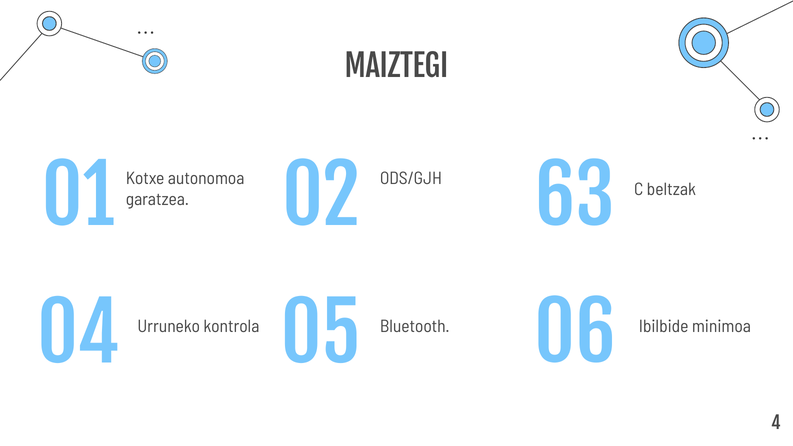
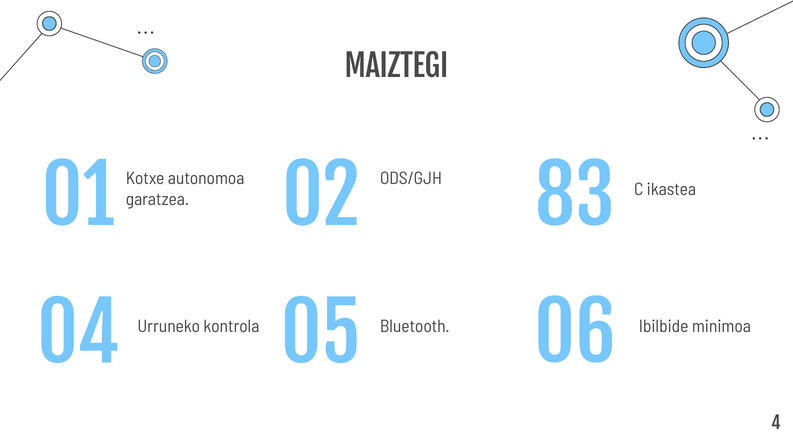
63: 63 -> 83
beltzak: beltzak -> ikastea
